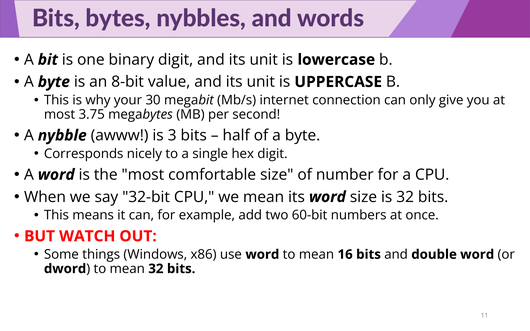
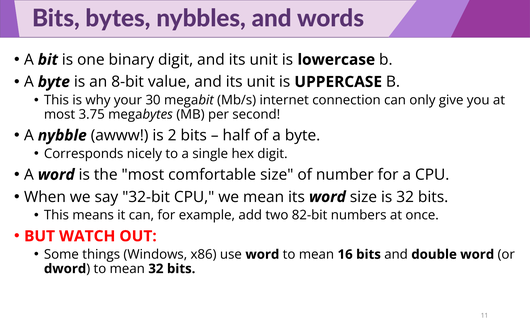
3: 3 -> 2
60-bit: 60-bit -> 82-bit
